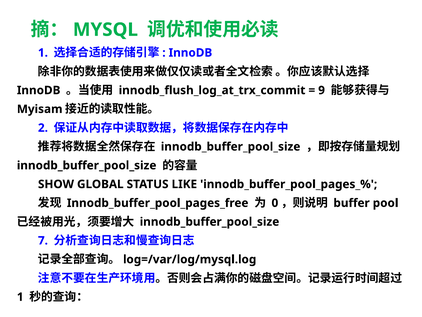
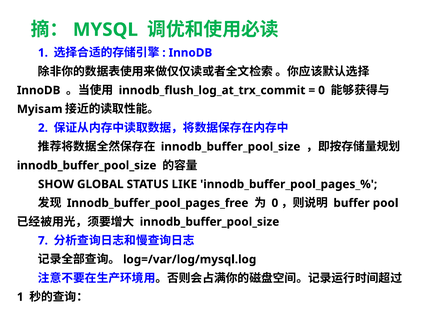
9 at (322, 90): 9 -> 0
